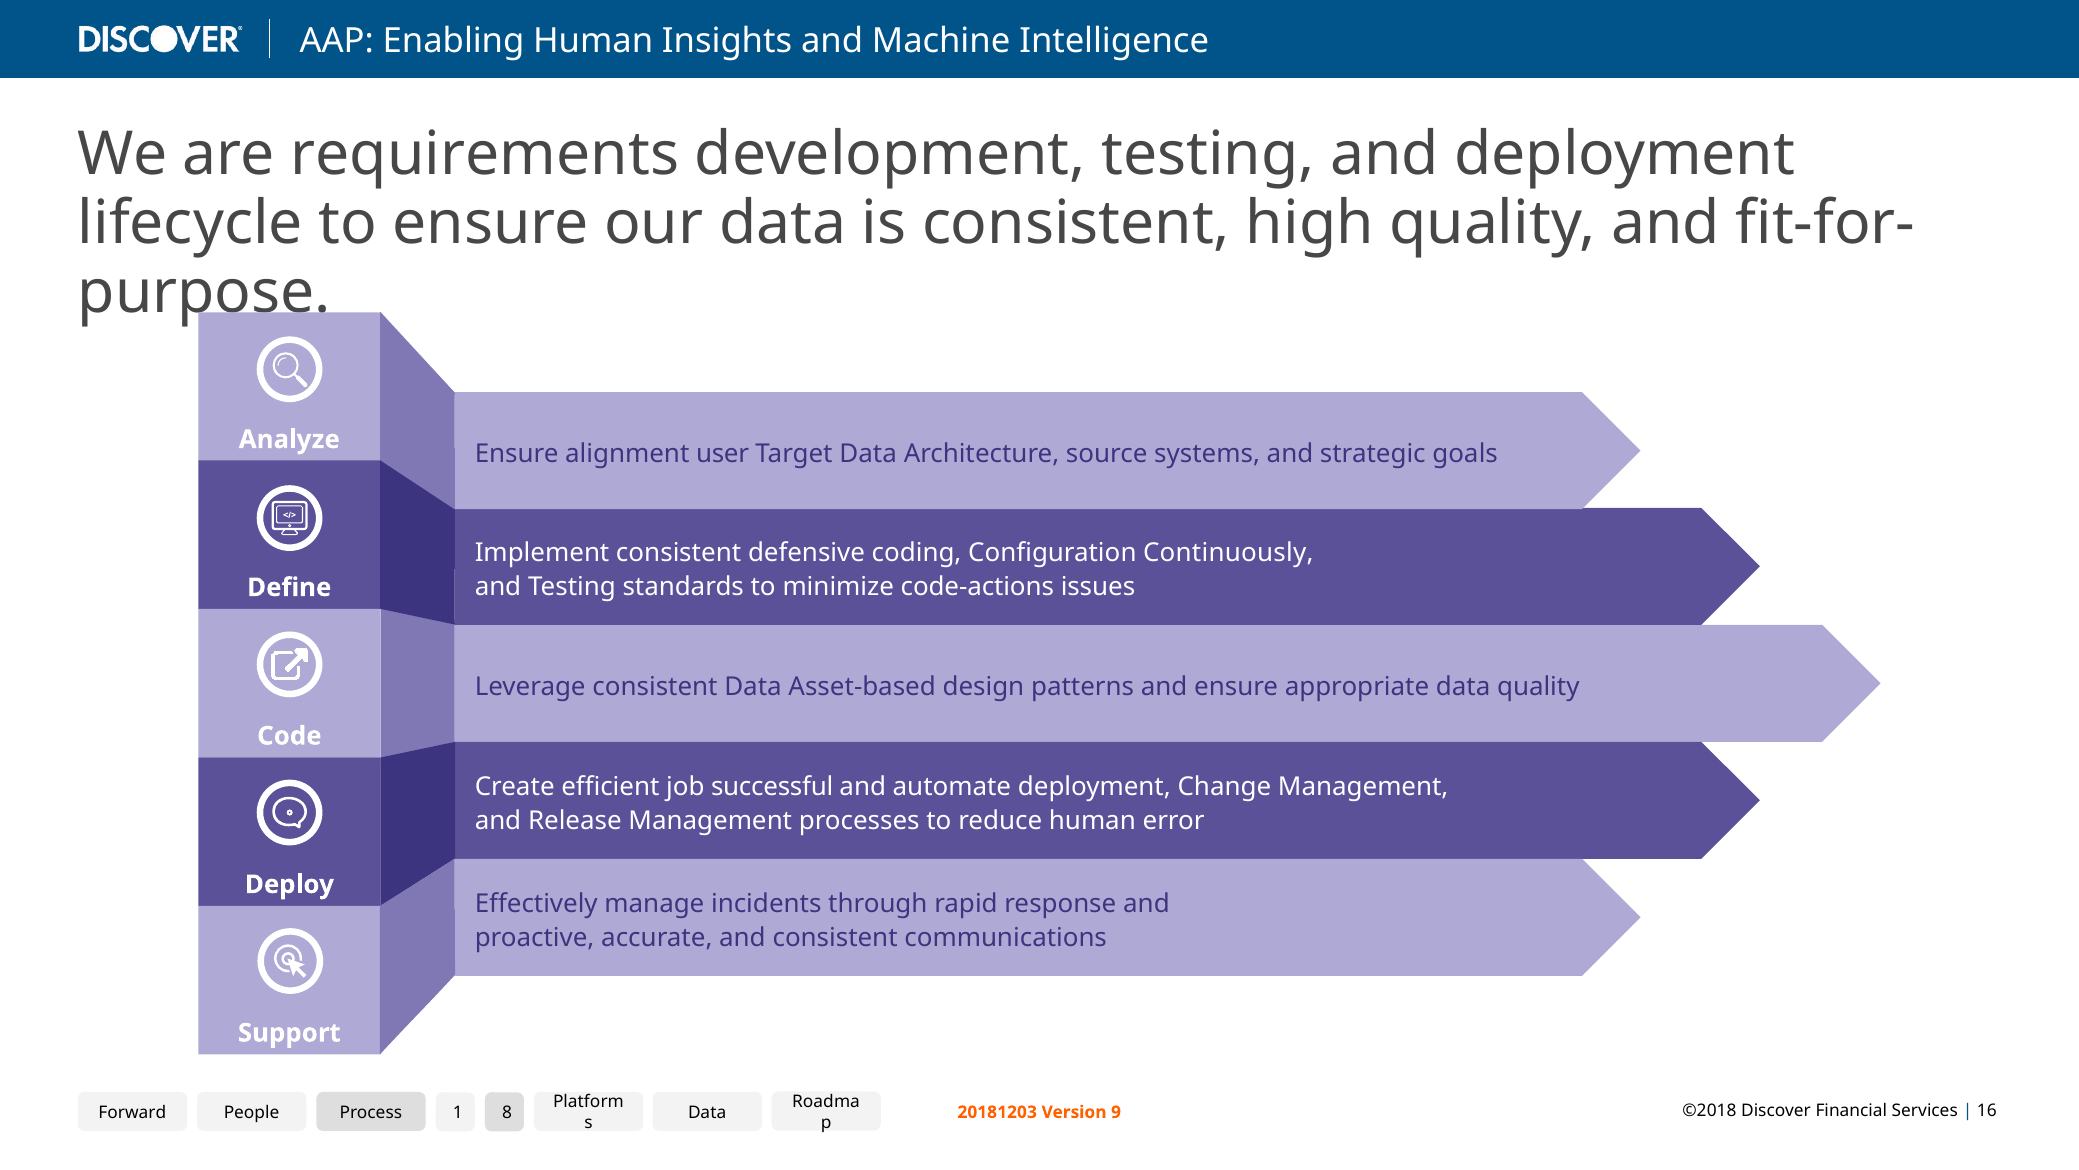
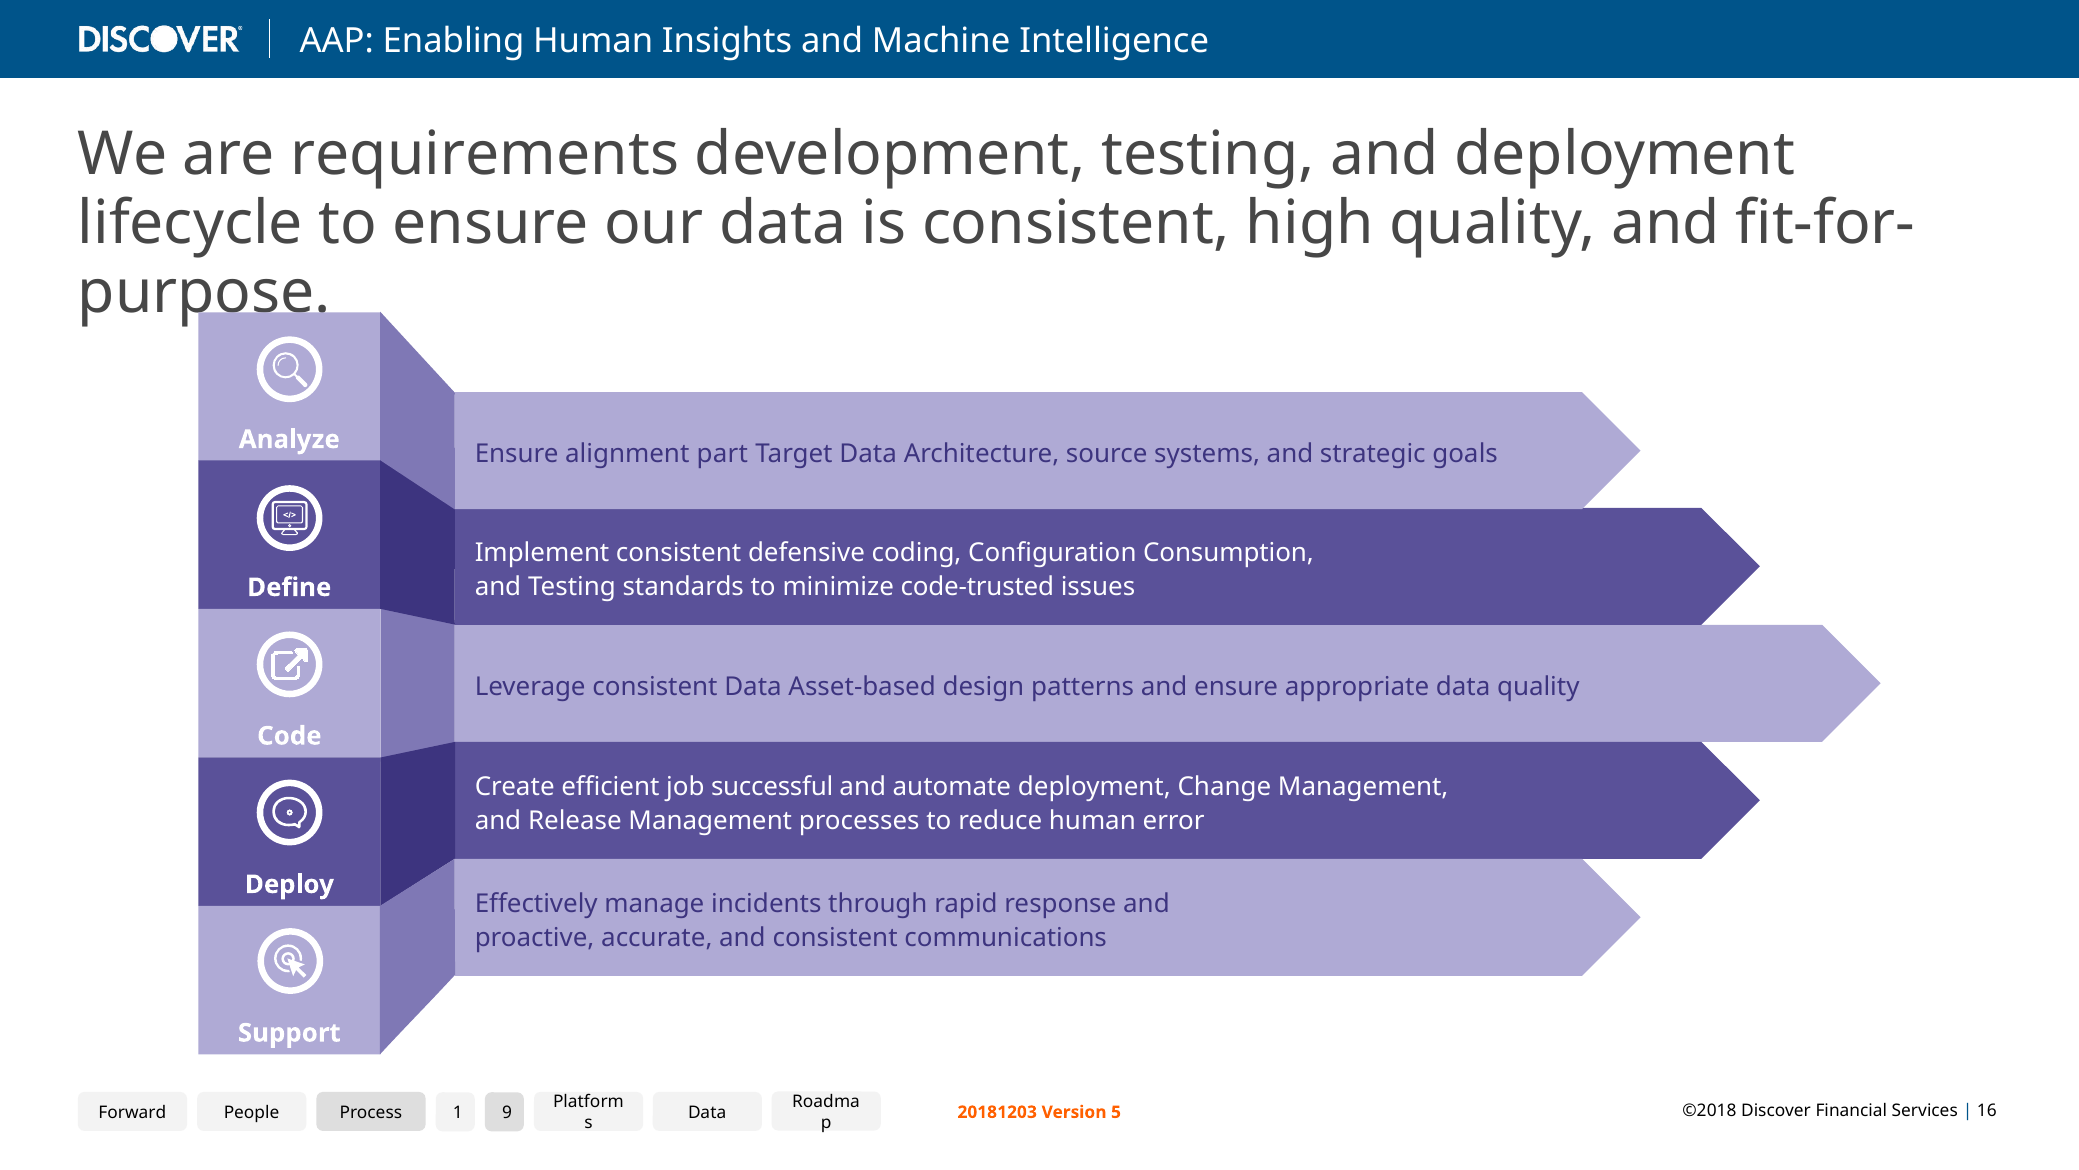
user: user -> part
Continuously: Continuously -> Consumption
code-actions: code-actions -> code-trusted
1 8: 8 -> 9
9 at (1116, 1112): 9 -> 5
